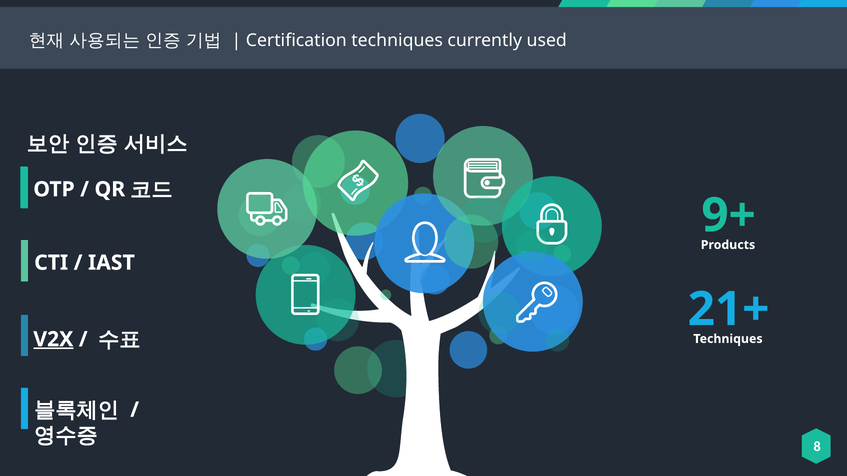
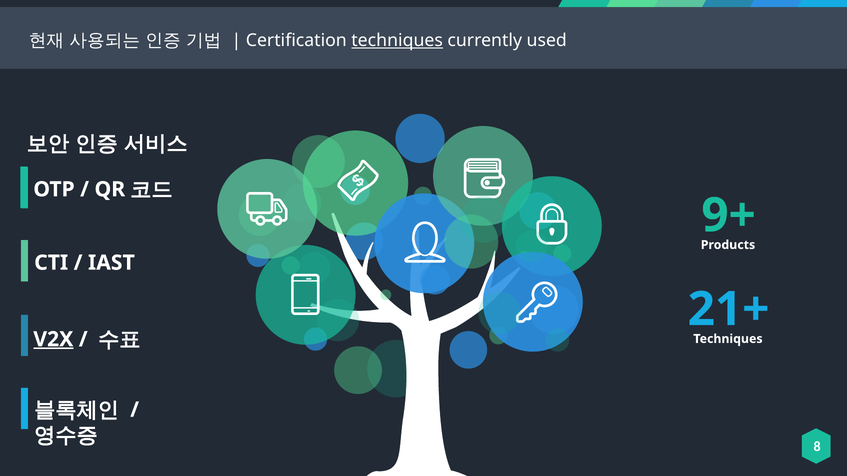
techniques at (397, 41) underline: none -> present
